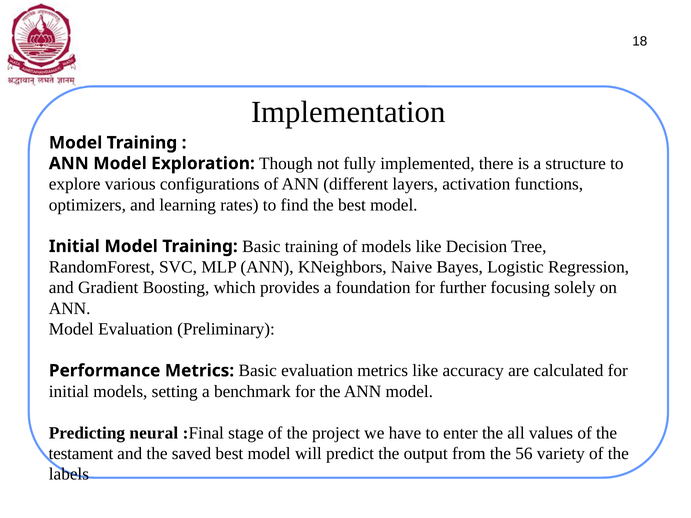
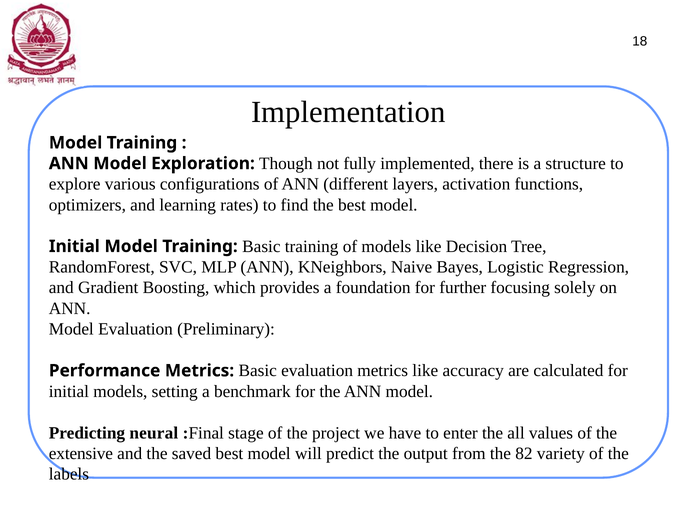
testament: testament -> extensive
56: 56 -> 82
